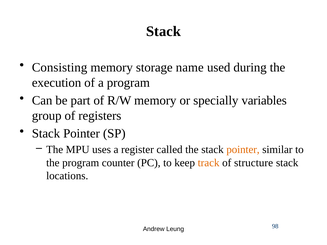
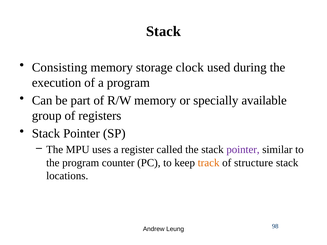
name: name -> clock
variables: variables -> available
pointer at (243, 150) colour: orange -> purple
